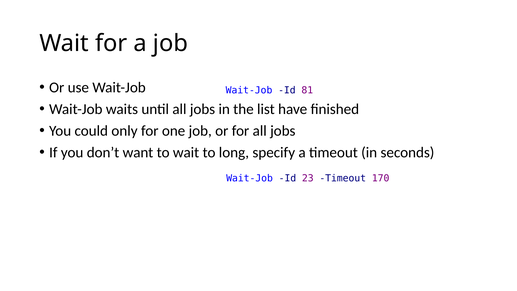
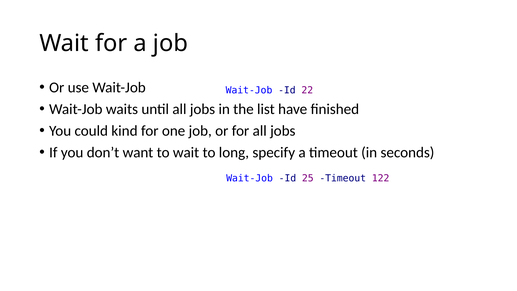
81: 81 -> 22
only: only -> kind
23: 23 -> 25
170: 170 -> 122
